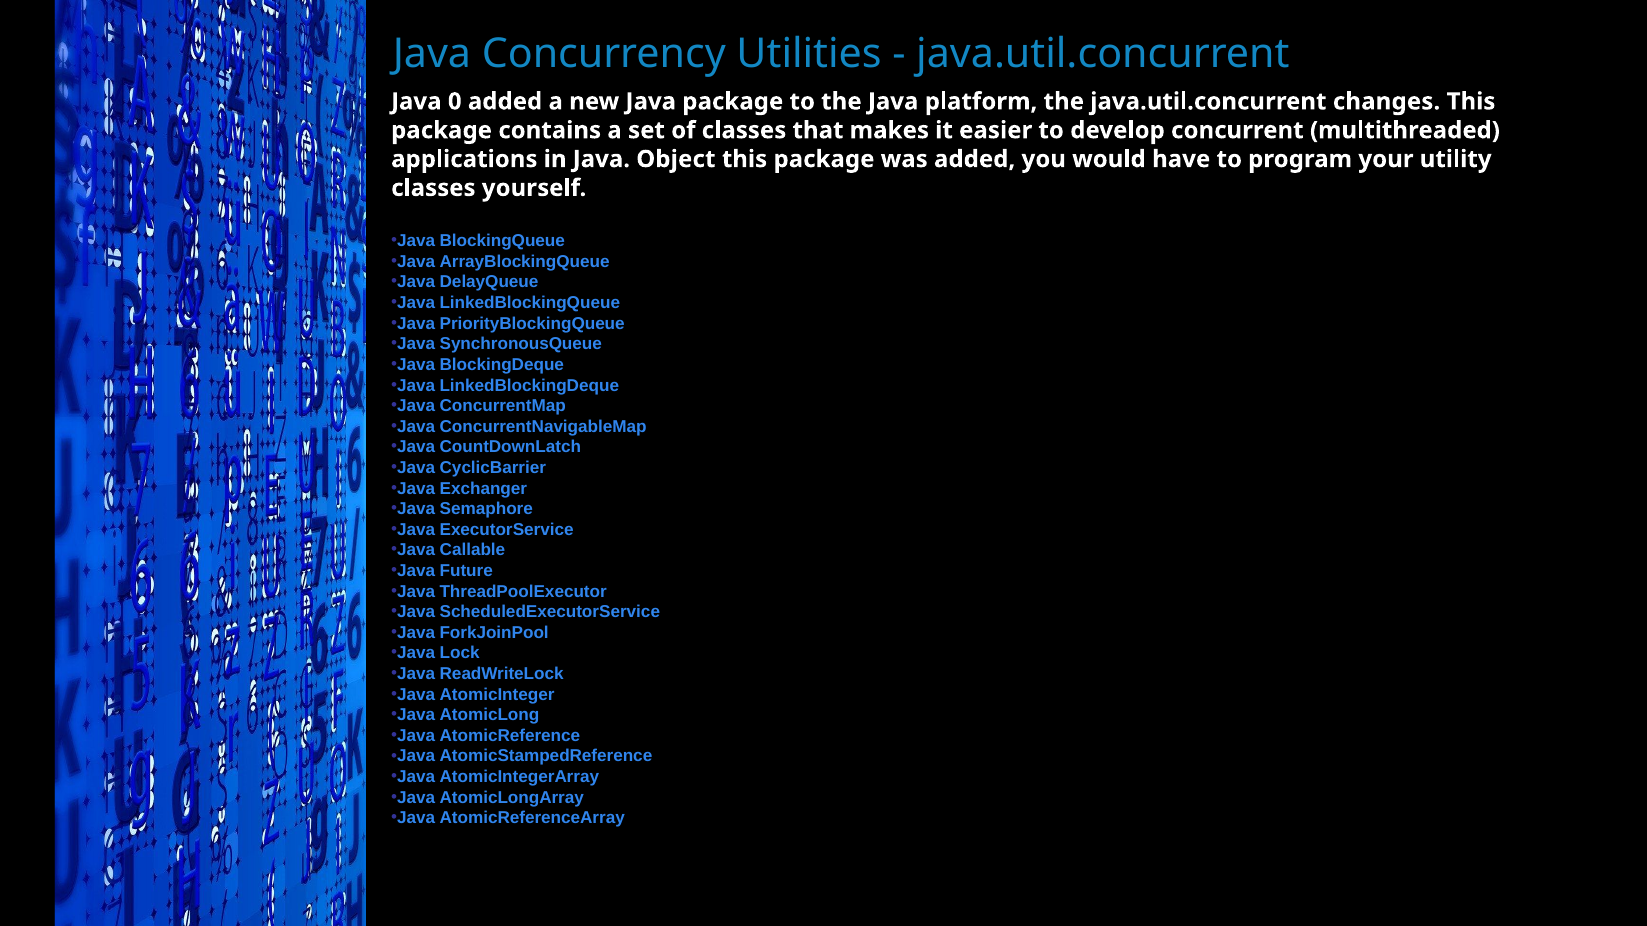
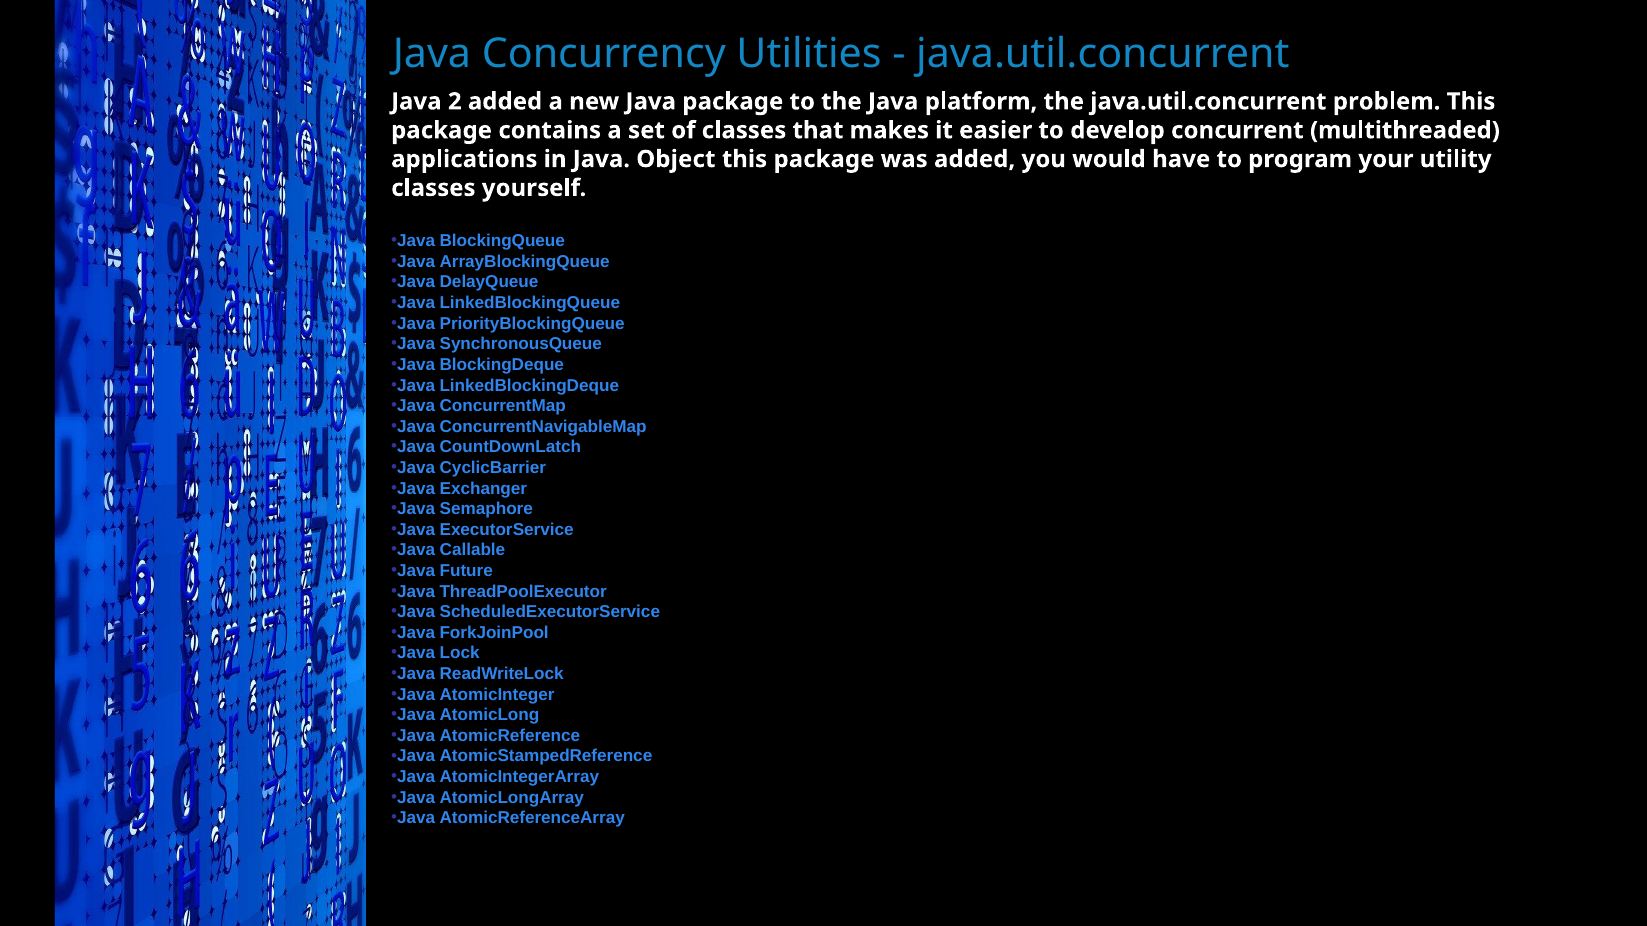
0: 0 -> 2
changes: changes -> problem
